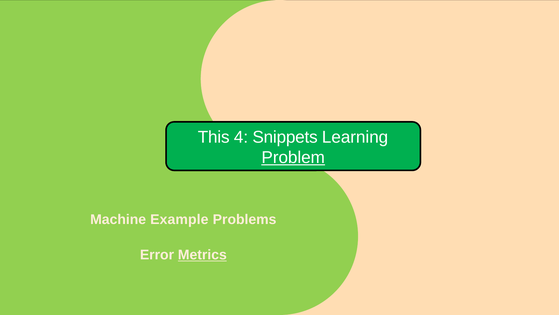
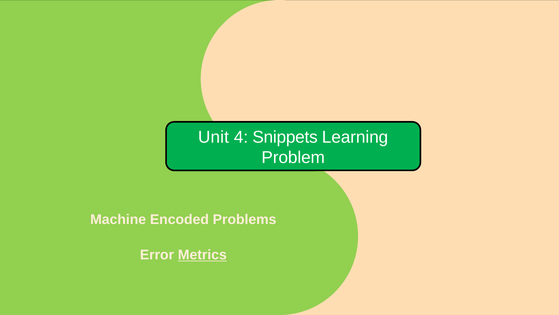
This: This -> Unit
Problem underline: present -> none
Example: Example -> Encoded
